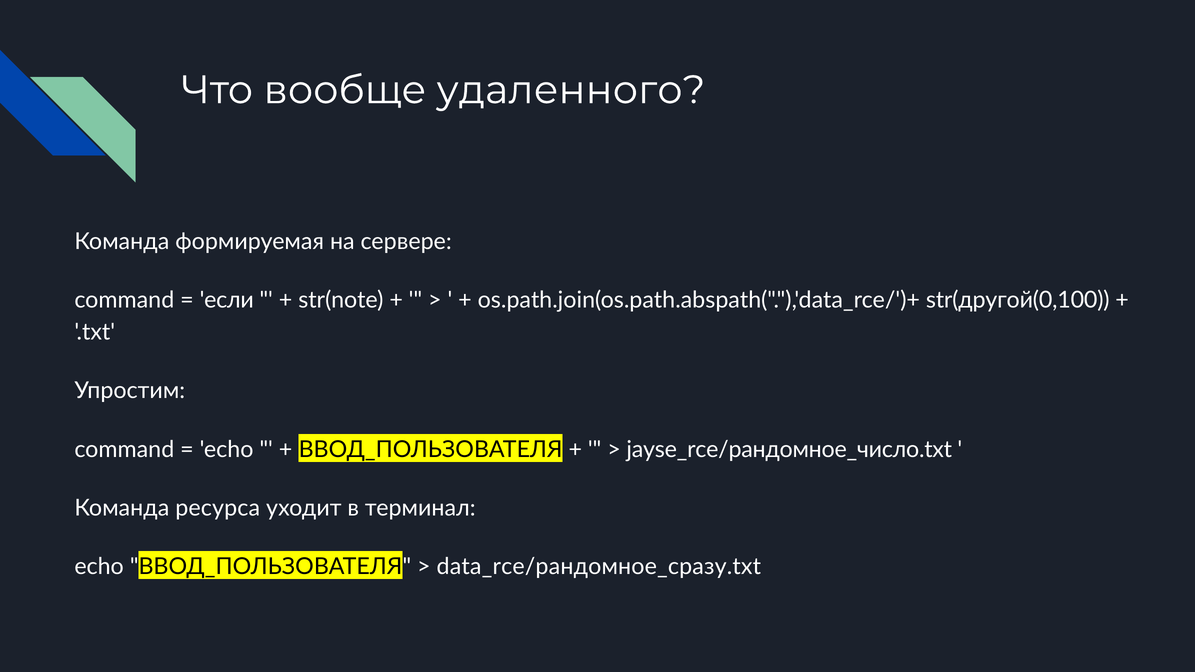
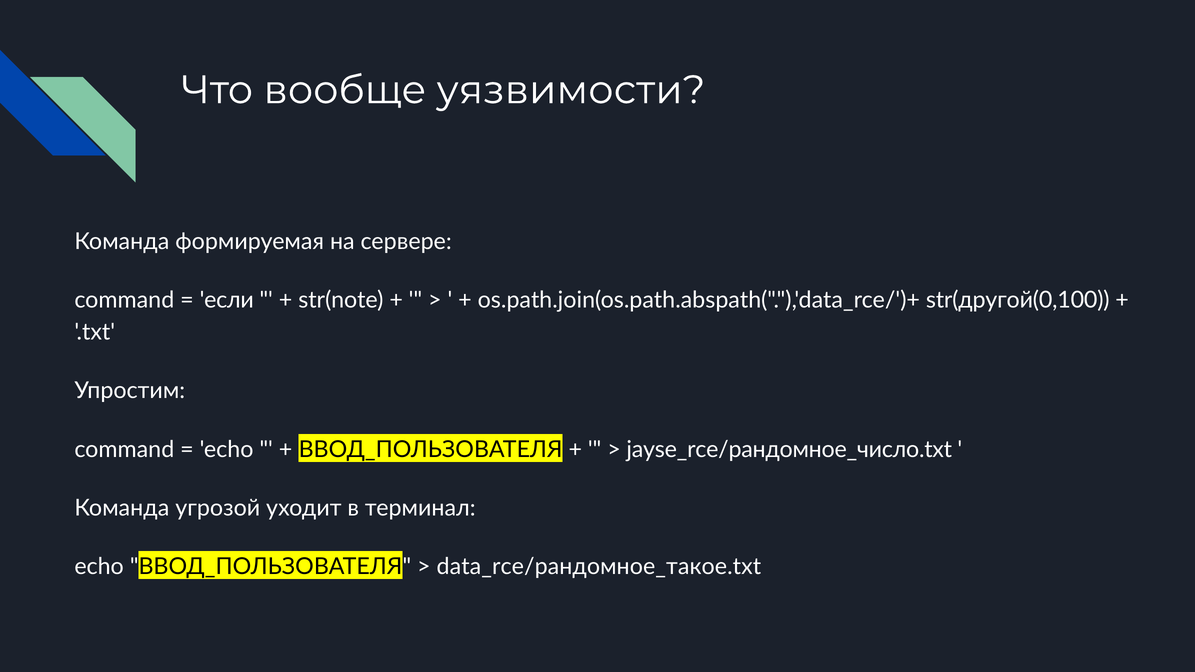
удаленного: удаленного -> уязвимости
ресурса: ресурса -> угрозой
data_rce/рандомное_сразу.txt: data_rce/рандомное_сразу.txt -> data_rce/рандомное_такое.txt
